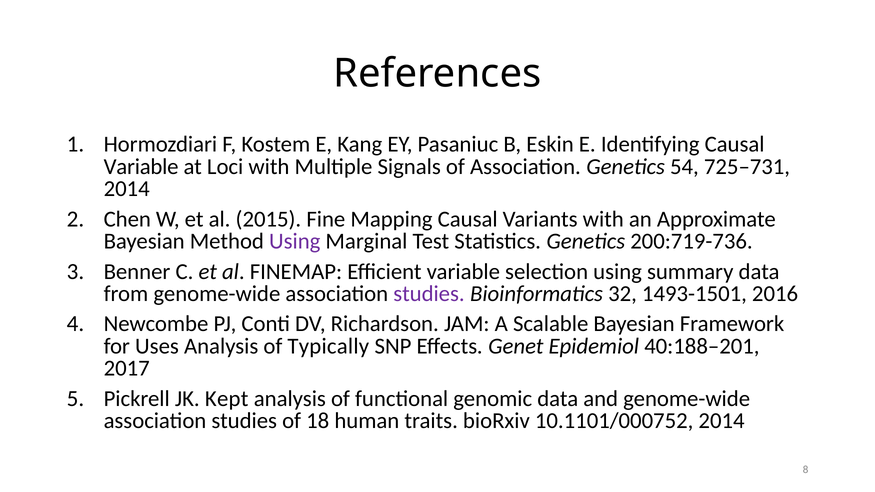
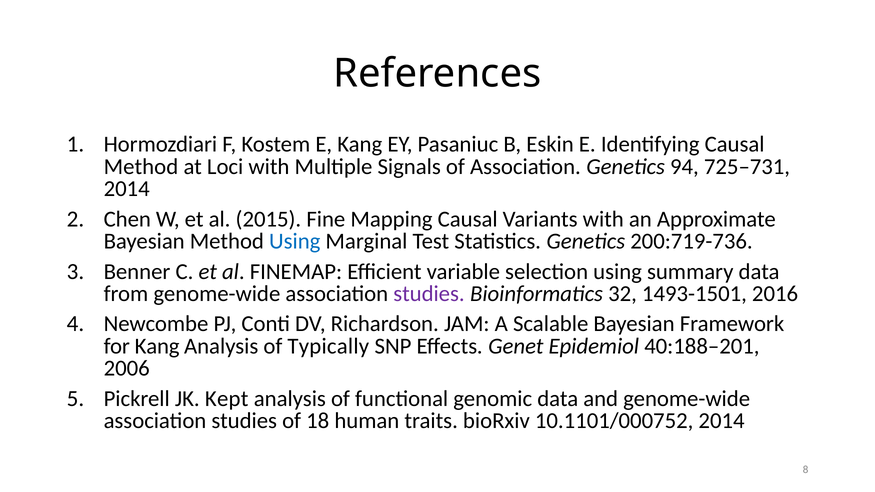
Variable at (141, 167): Variable -> Method
54: 54 -> 94
Using at (295, 241) colour: purple -> blue
for Uses: Uses -> Kang
2017: 2017 -> 2006
